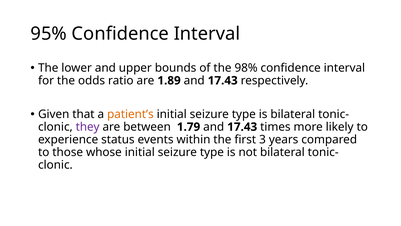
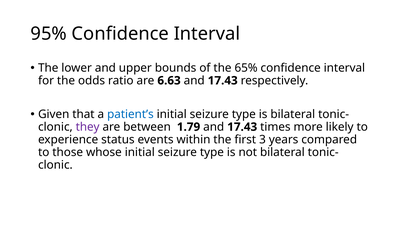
98%: 98% -> 65%
1.89: 1.89 -> 6.63
patient’s colour: orange -> blue
